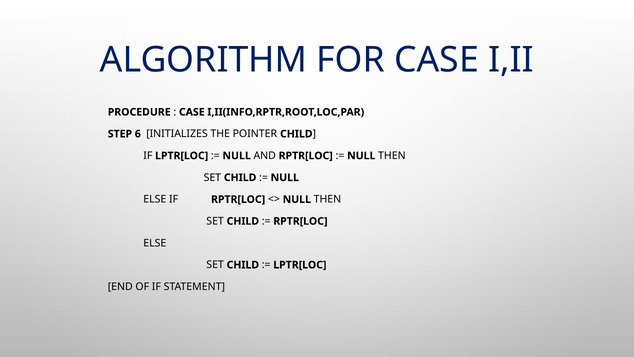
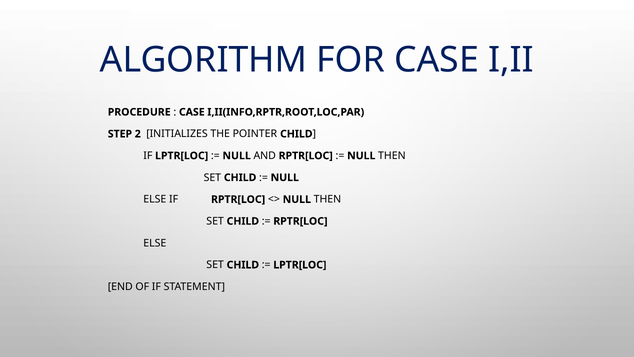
6: 6 -> 2
